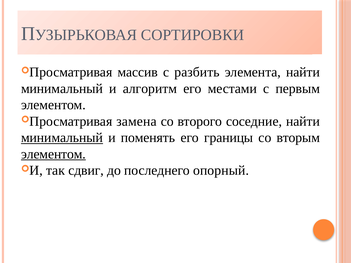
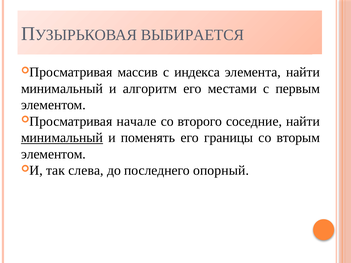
СОРТИРОВКИ: СОРТИРОВКИ -> ВЫБИРАЕТСЯ
разбить: разбить -> индекса
замена: замена -> начале
элементом at (53, 154) underline: present -> none
сдвиг: сдвиг -> слева
